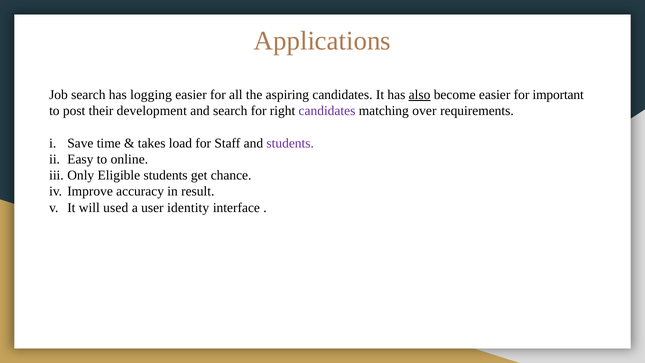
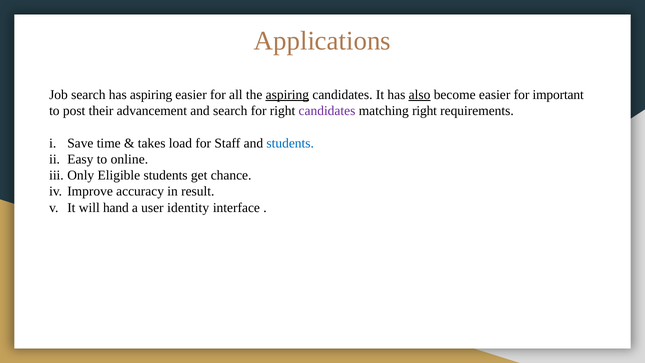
has logging: logging -> aspiring
aspiring at (287, 95) underline: none -> present
development: development -> advancement
matching over: over -> right
students at (290, 143) colour: purple -> blue
used: used -> hand
